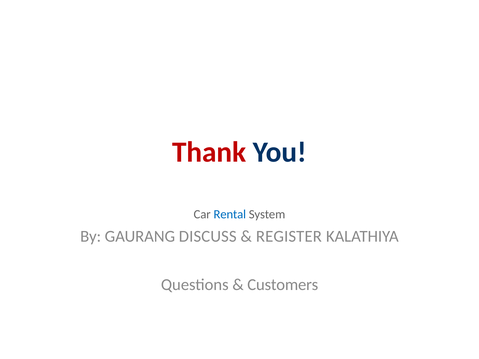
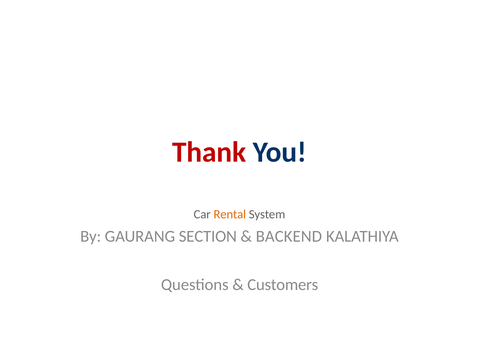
Rental colour: blue -> orange
DISCUSS: DISCUSS -> SECTION
REGISTER: REGISTER -> BACKEND
